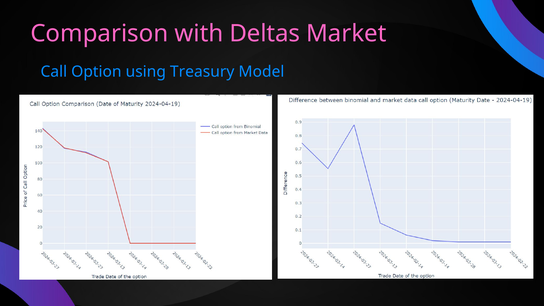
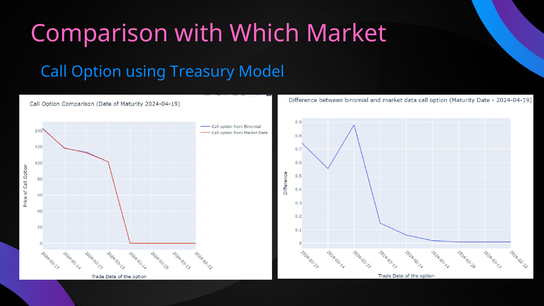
Deltas: Deltas -> Which
